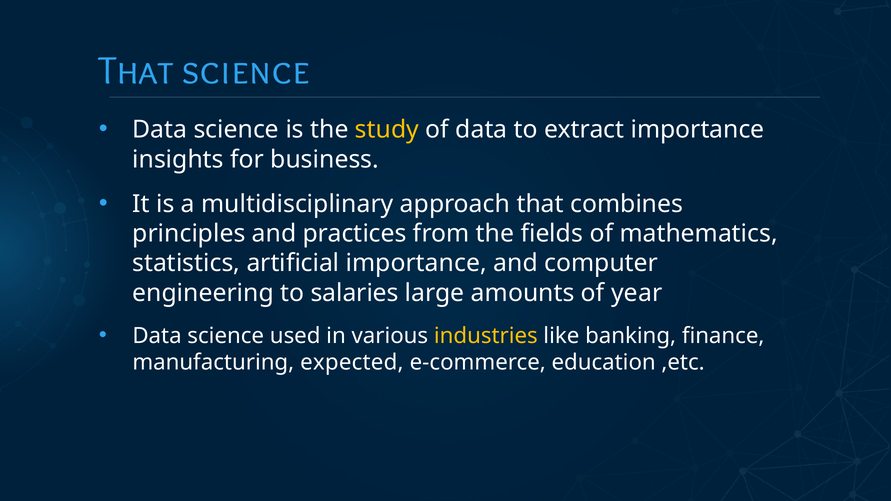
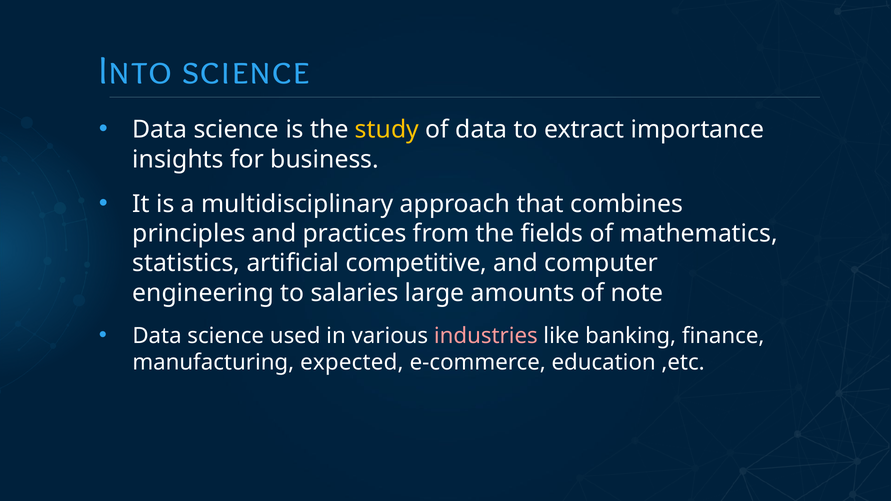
That at (136, 71): That -> Into
artificial importance: importance -> competitive
year: year -> note
industries colour: yellow -> pink
